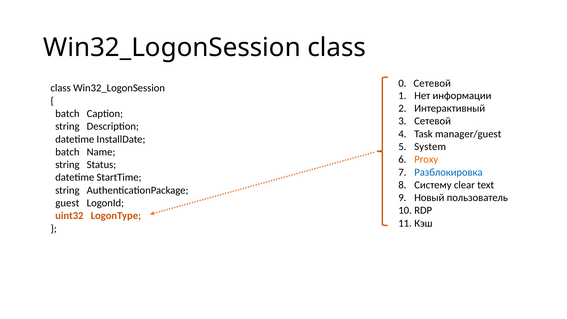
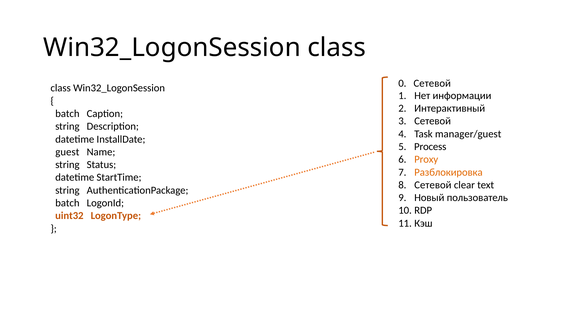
System: System -> Process
batch at (67, 152): batch -> guest
Разблокировка colour: blue -> orange
Систему at (433, 185): Систему -> Сетевой
guest at (67, 203): guest -> batch
